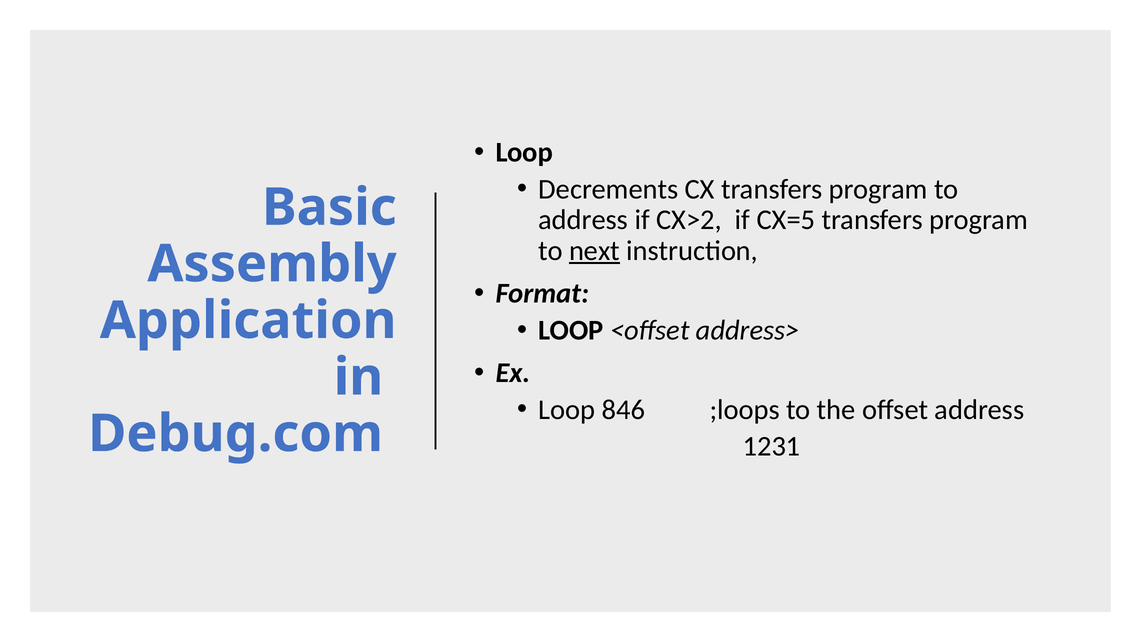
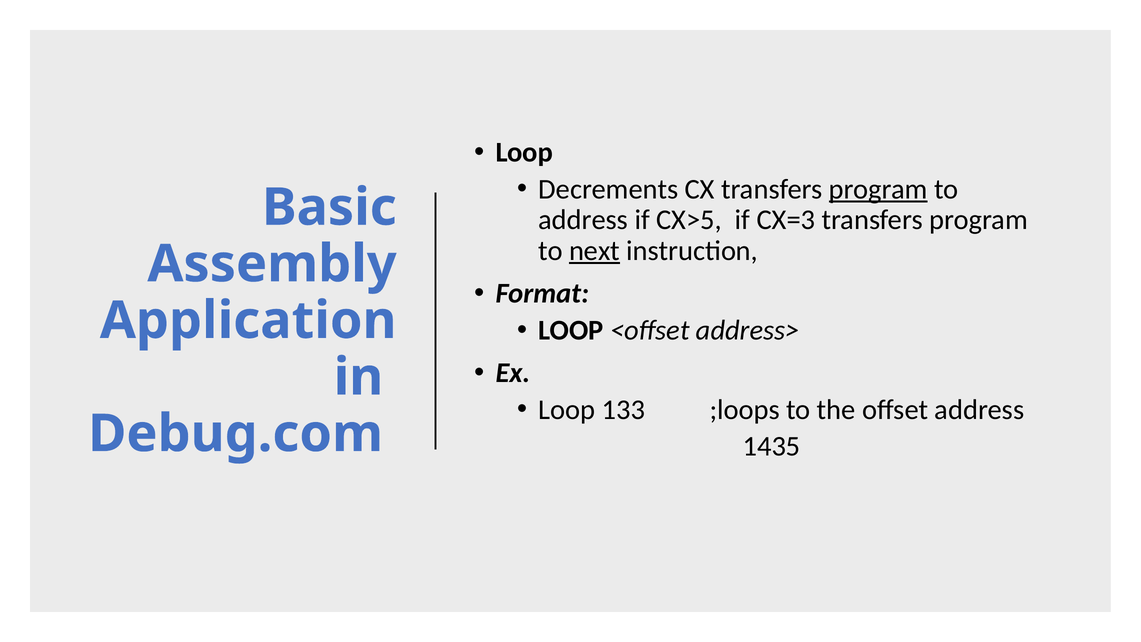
program at (878, 189) underline: none -> present
CX>2: CX>2 -> CX>5
CX=5: CX=5 -> CX=3
846: 846 -> 133
1231: 1231 -> 1435
